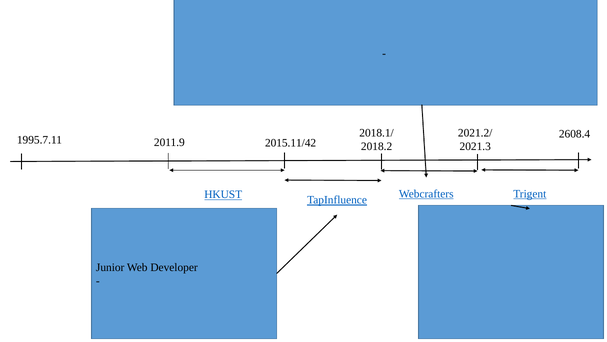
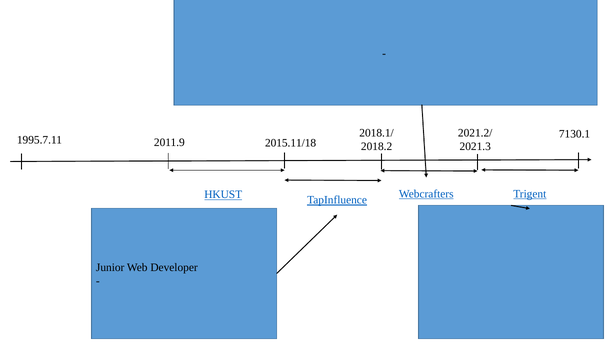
2608.4: 2608.4 -> 7130.1
2015.11/42: 2015.11/42 -> 2015.11/18
